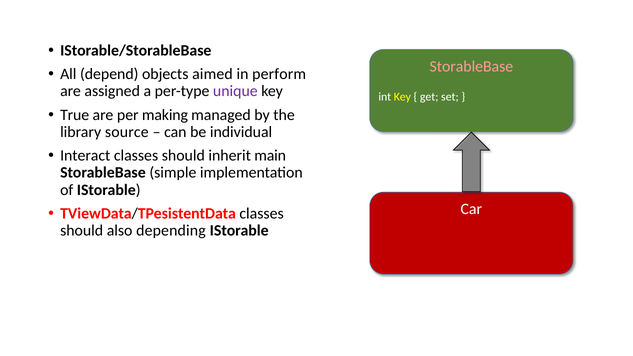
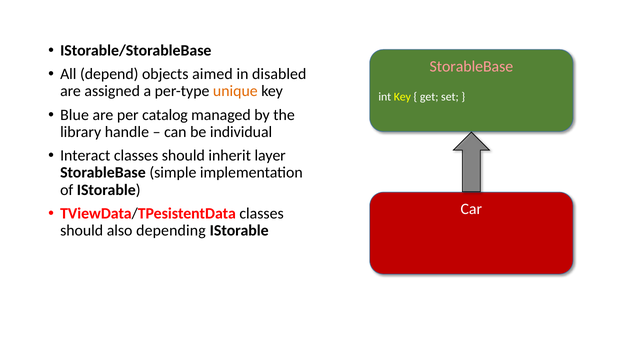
perform: perform -> disabled
unique colour: purple -> orange
True: True -> Blue
making: making -> catalog
source: source -> handle
main: main -> layer
